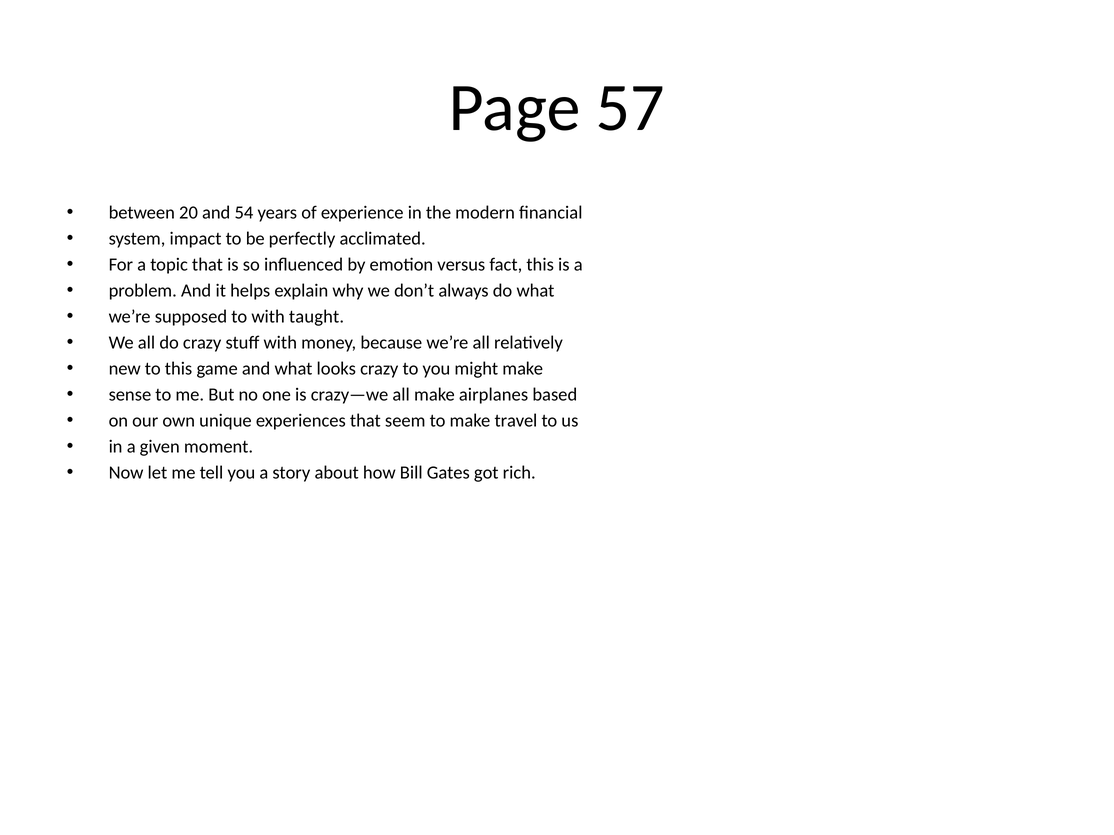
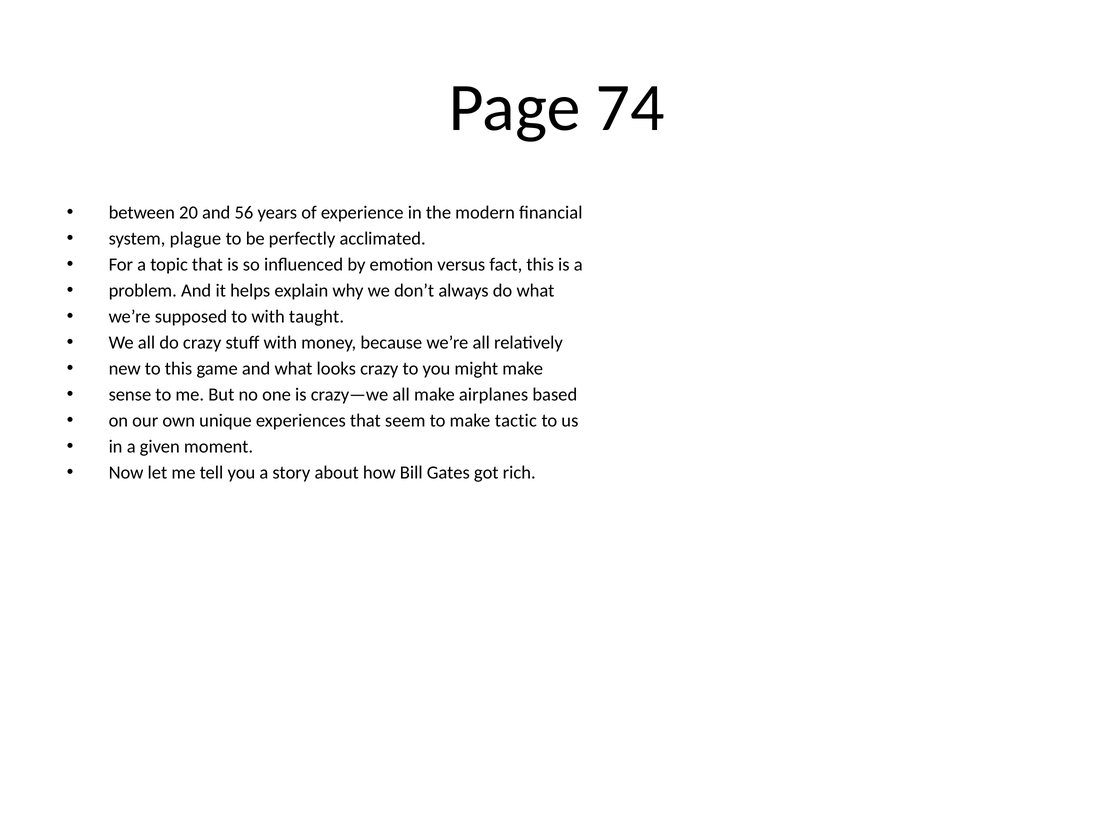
57: 57 -> 74
54: 54 -> 56
impact: impact -> plague
travel: travel -> tactic
